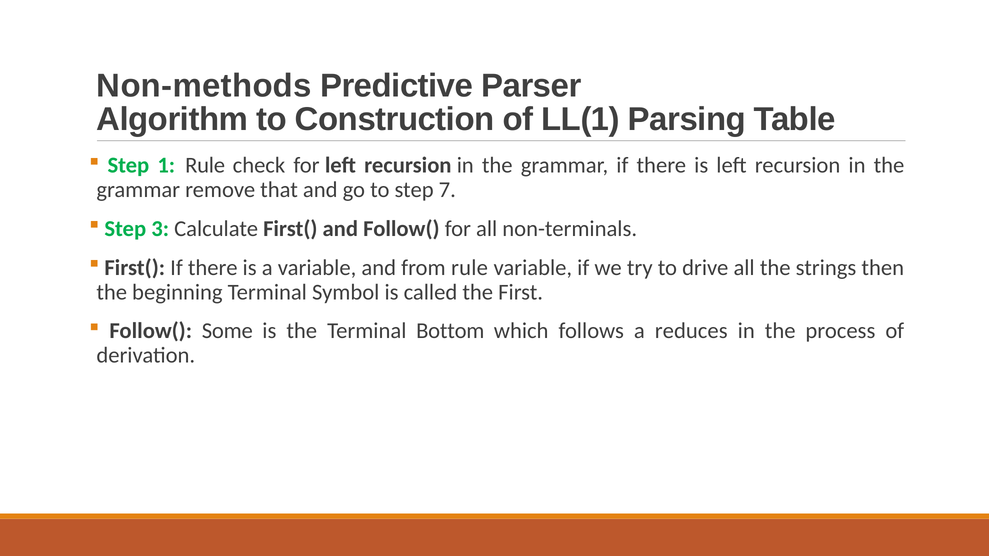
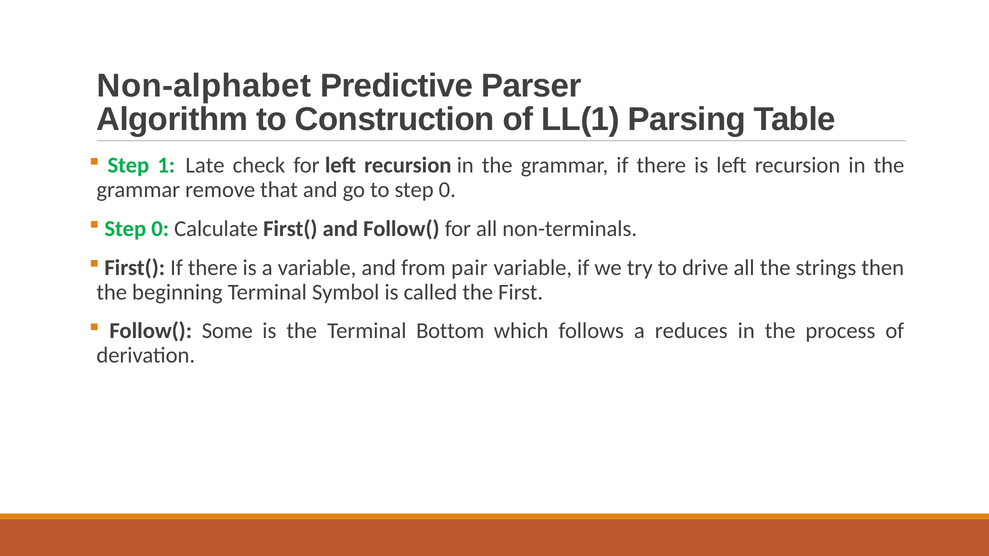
Non-methods: Non-methods -> Non-alphabet
1 Rule: Rule -> Late
to step 7: 7 -> 0
3 at (160, 229): 3 -> 0
from rule: rule -> pair
